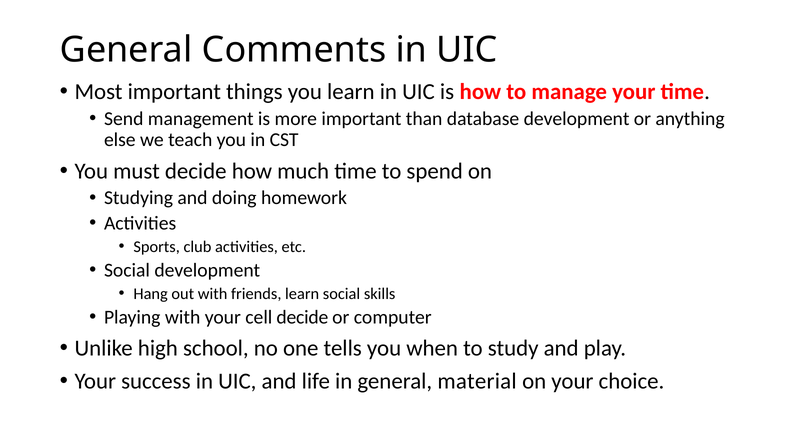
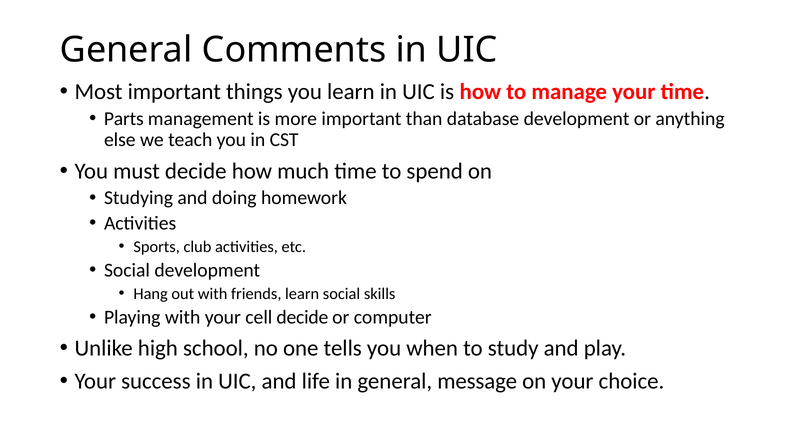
Send: Send -> Parts
material: material -> message
